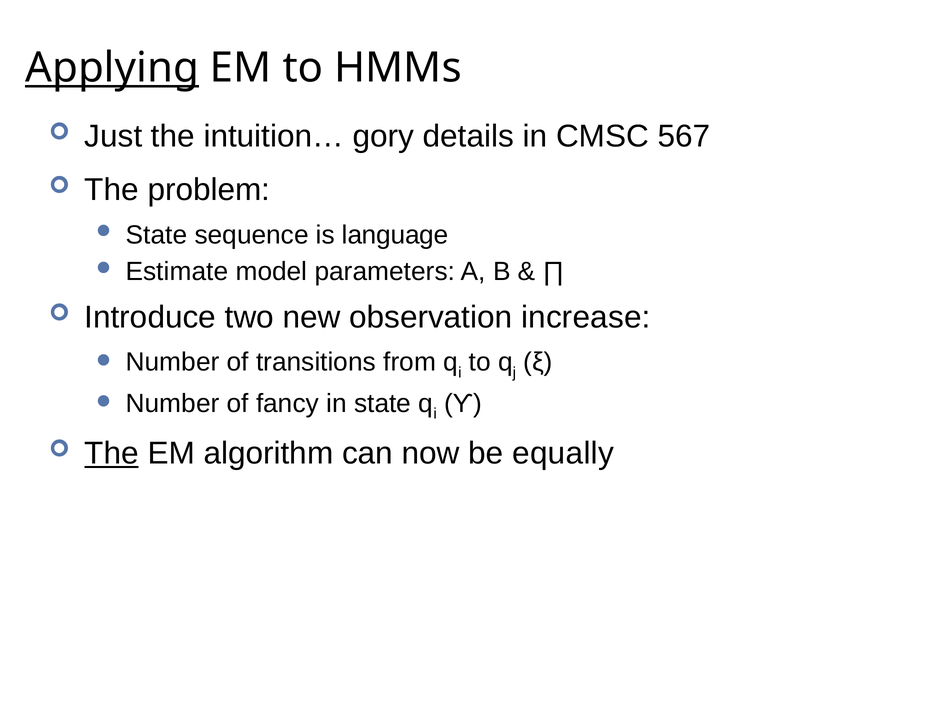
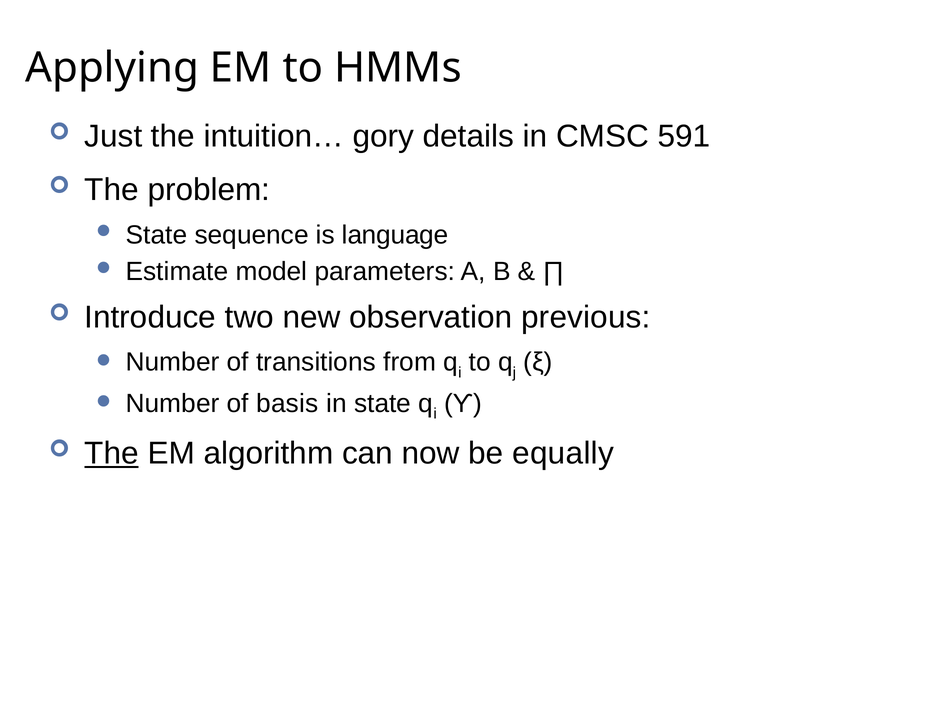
Applying underline: present -> none
567: 567 -> 591
increase: increase -> previous
fancy: fancy -> basis
